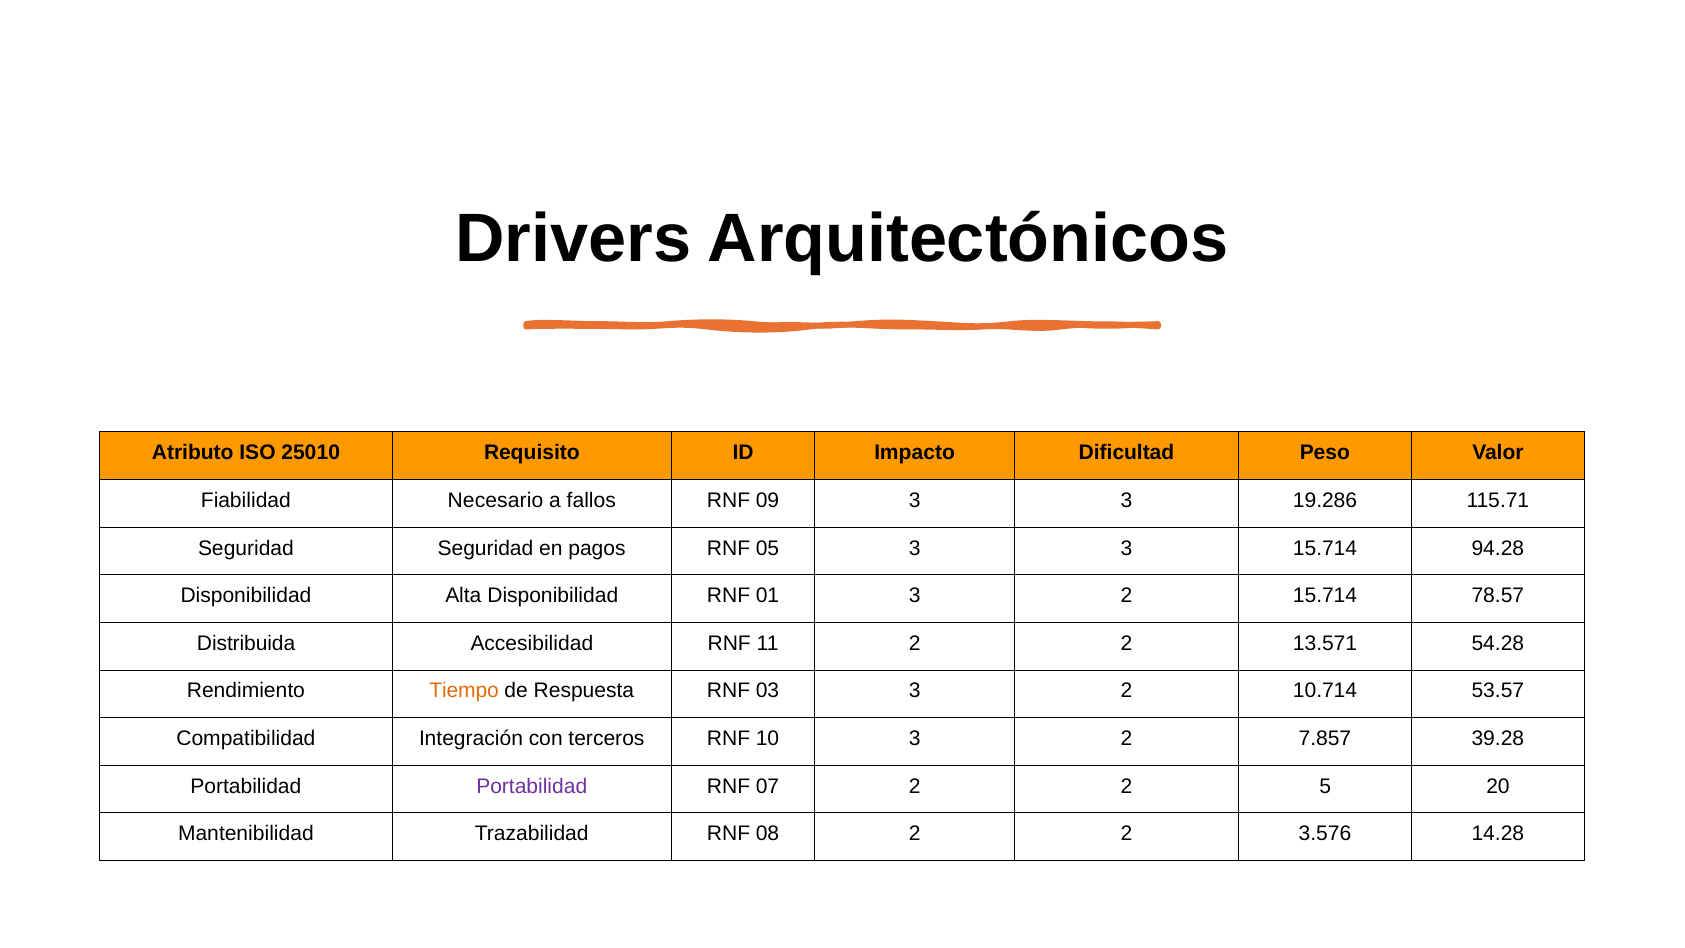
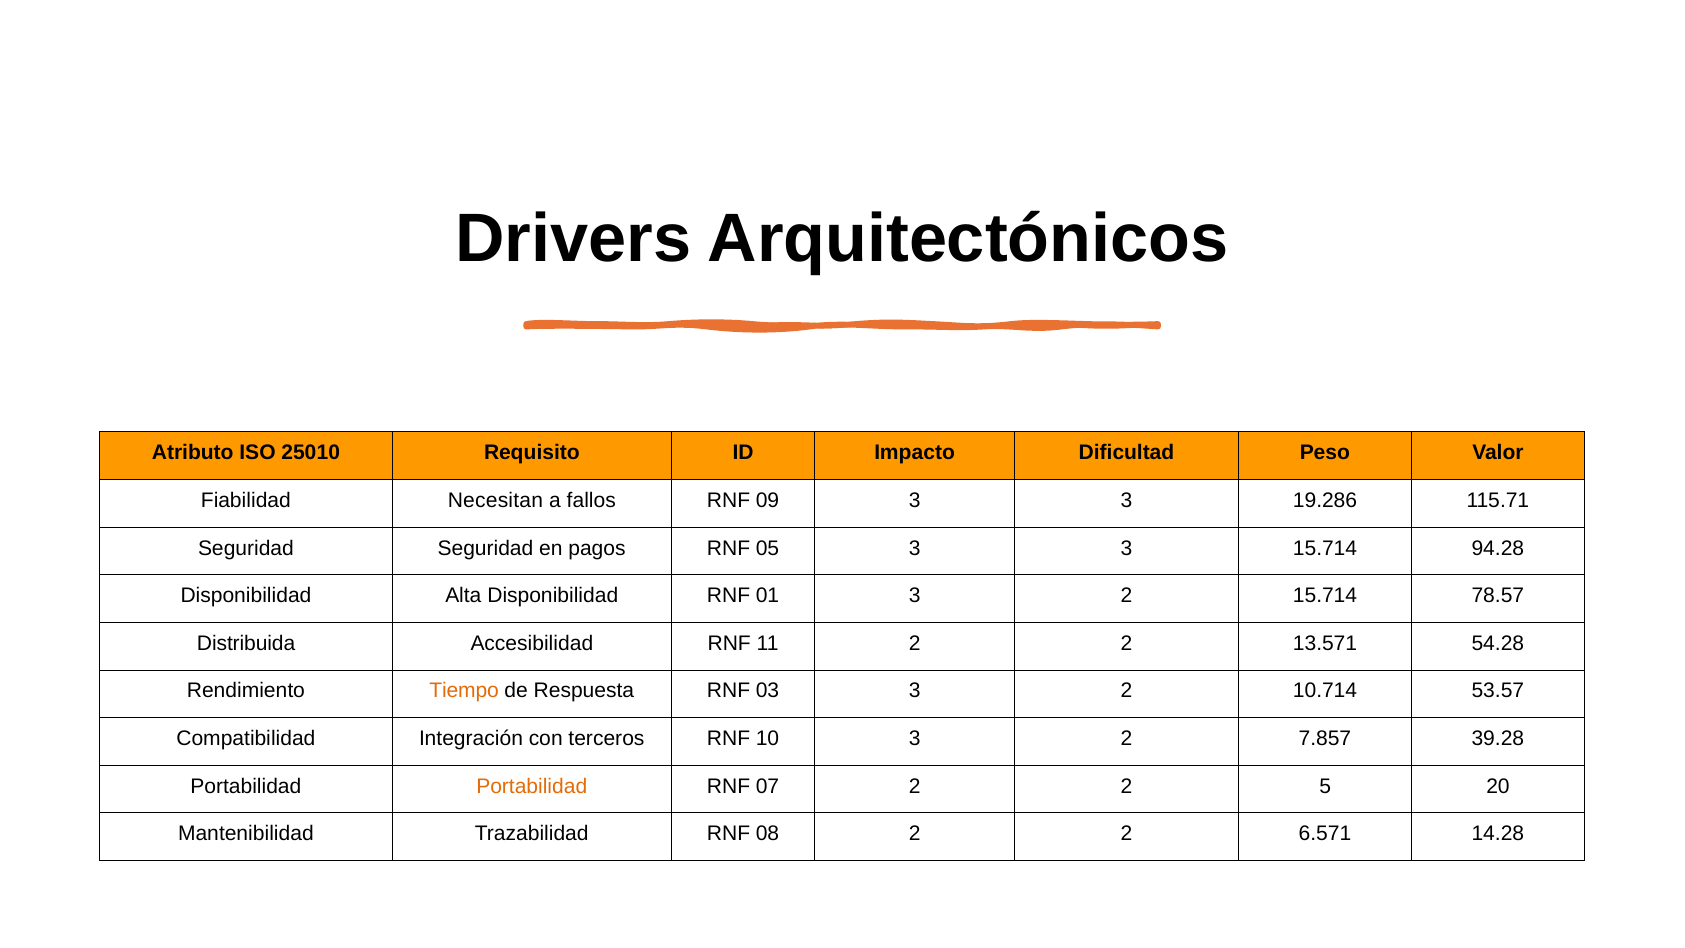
Necesario: Necesario -> Necesitan
Portabilidad at (532, 786) colour: purple -> orange
3.576: 3.576 -> 6.571
